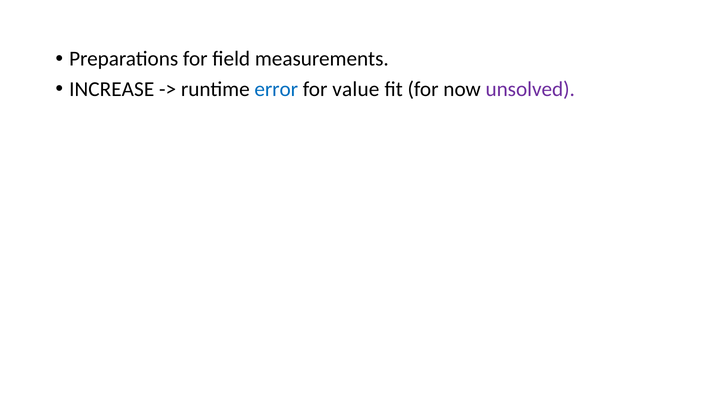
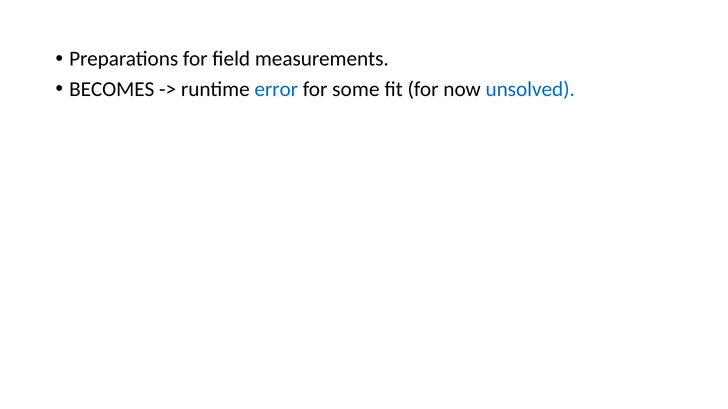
INCREASE: INCREASE -> BECOMES
value: value -> some
unsolved colour: purple -> blue
